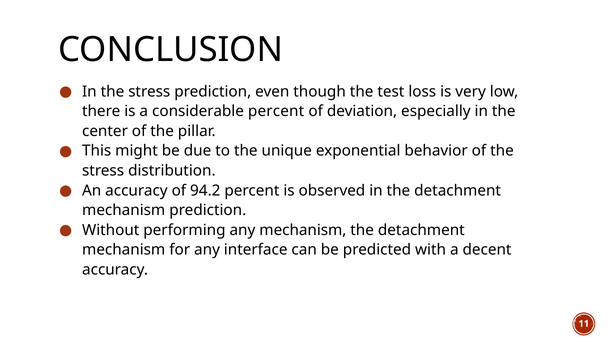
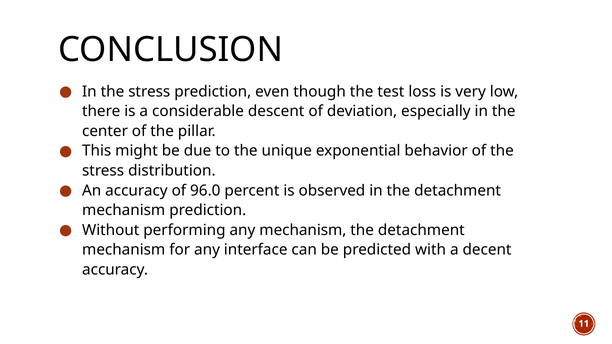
considerable percent: percent -> descent
94.2: 94.2 -> 96.0
